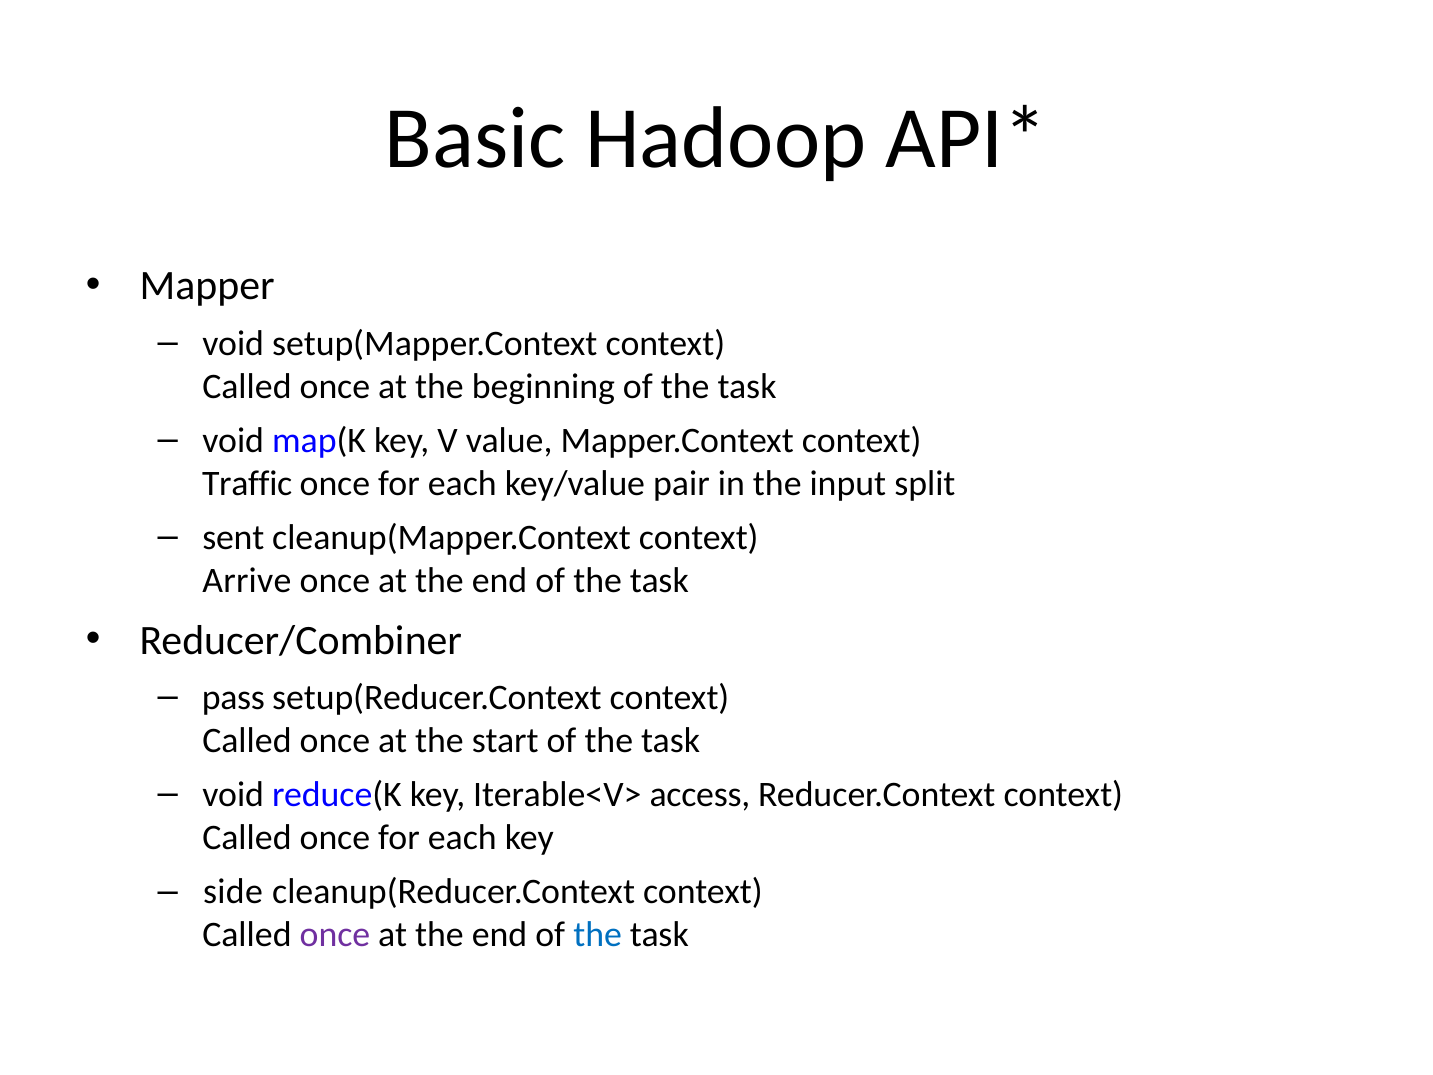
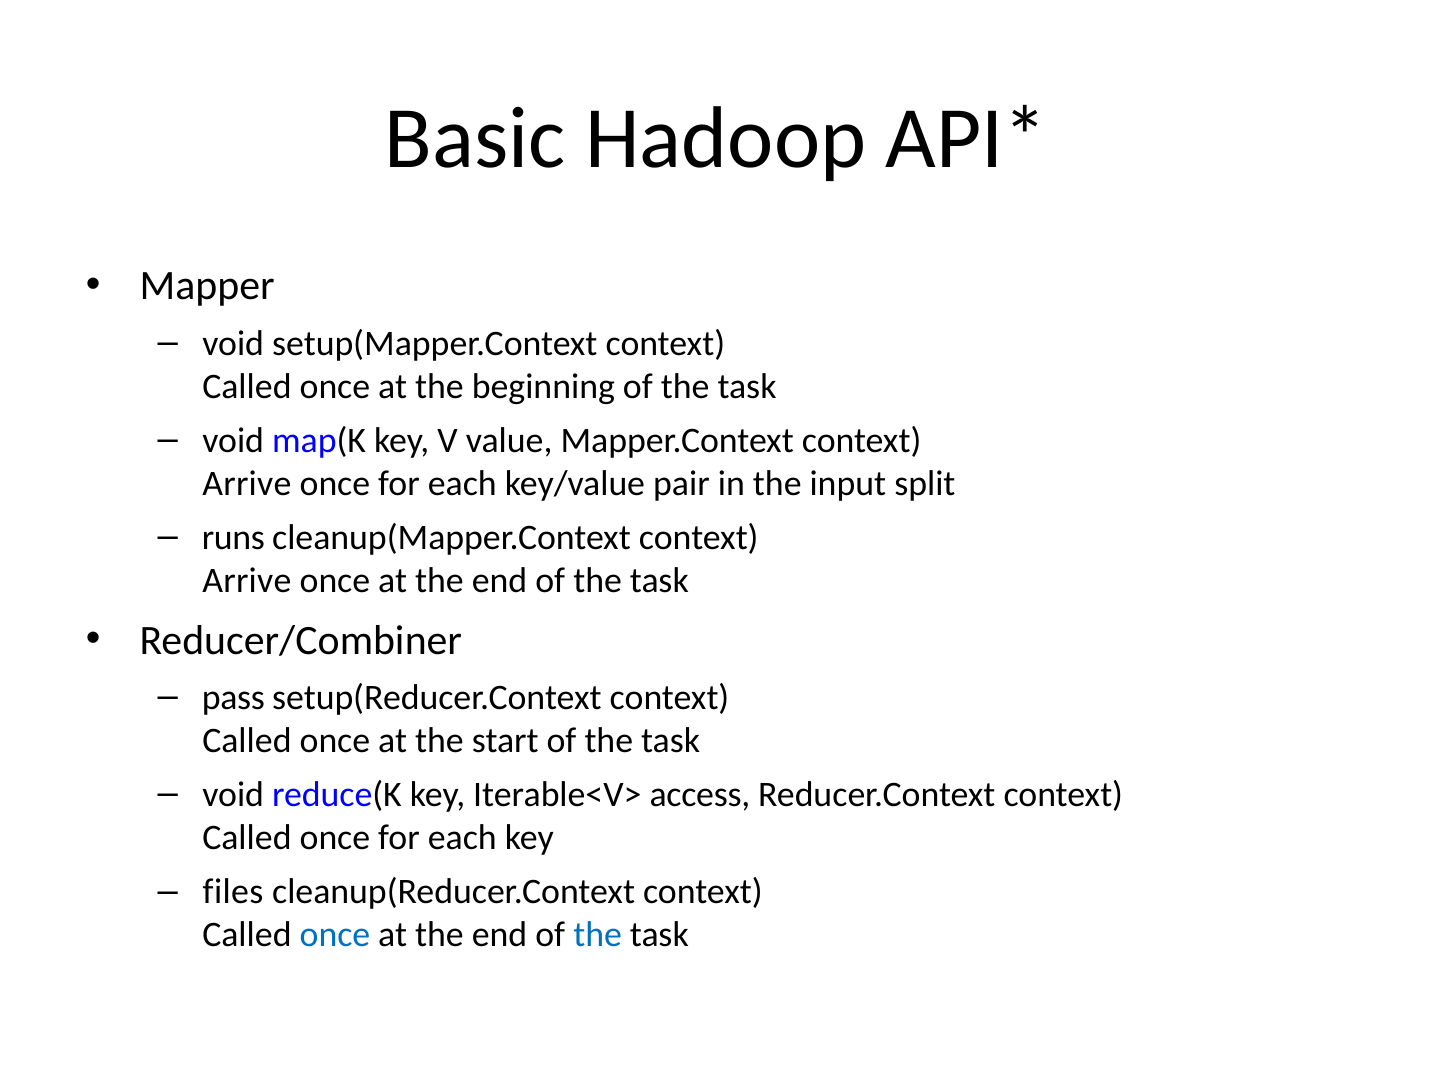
Traffic at (247, 483): Traffic -> Arrive
sent: sent -> runs
side: side -> files
once at (335, 935) colour: purple -> blue
